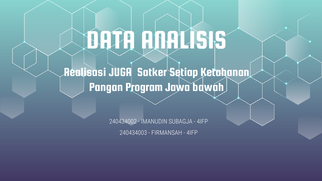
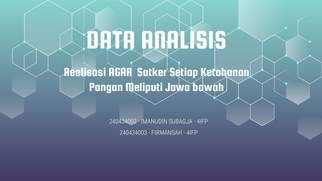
JUGA: JUGA -> AGAR
Program: Program -> Meliputi
